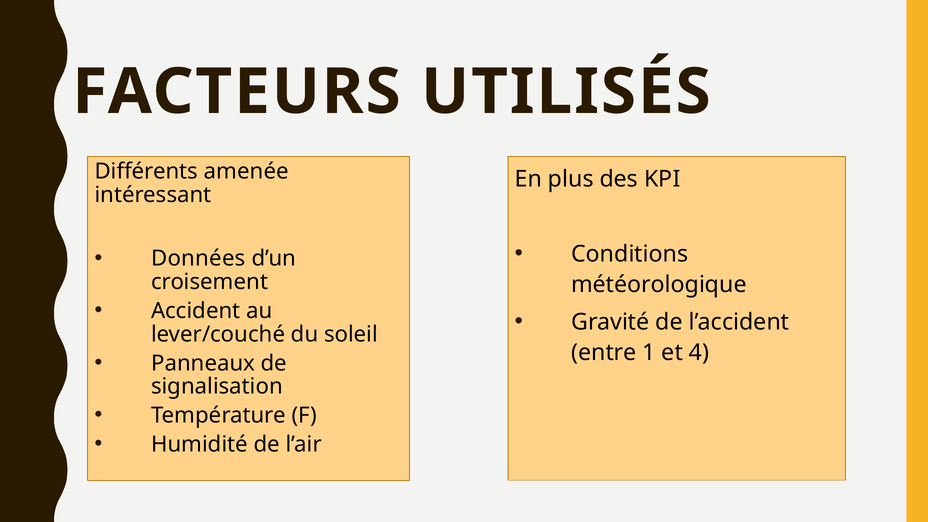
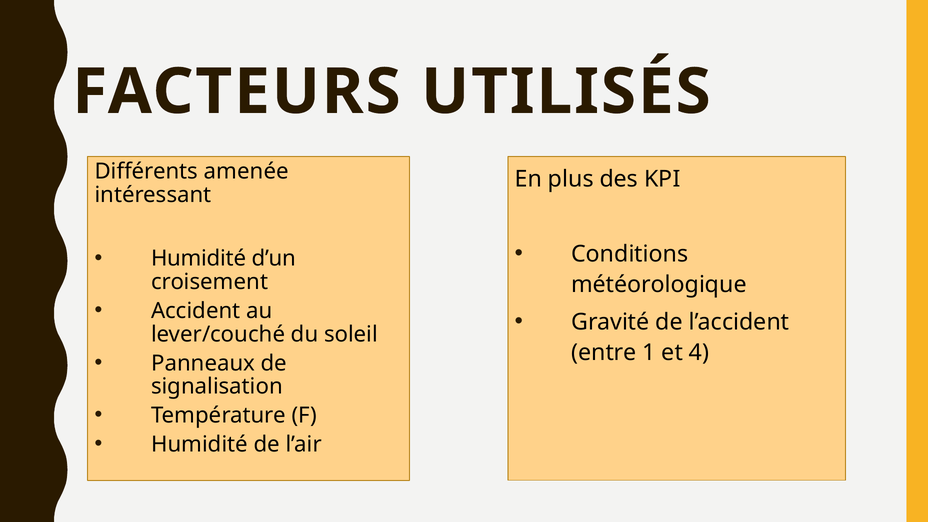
Données at (198, 259): Données -> Humidité
